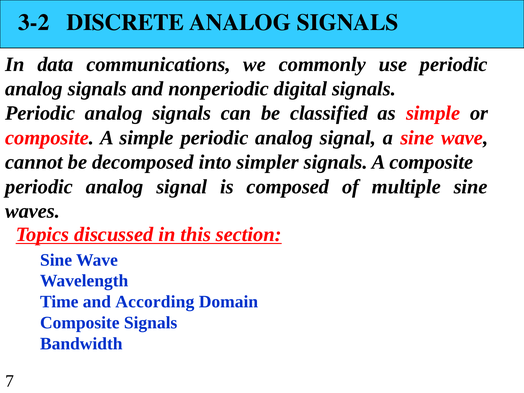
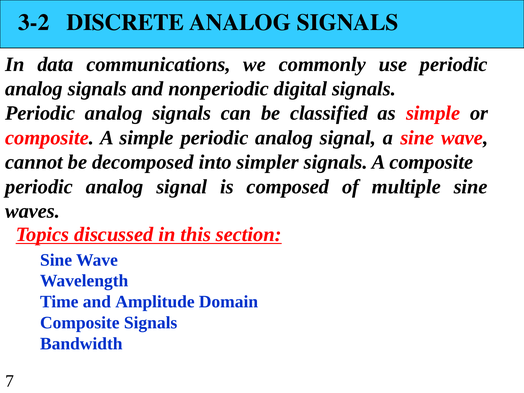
According: According -> Amplitude
